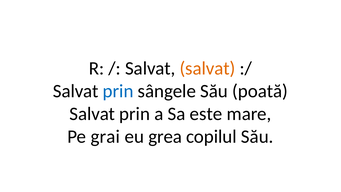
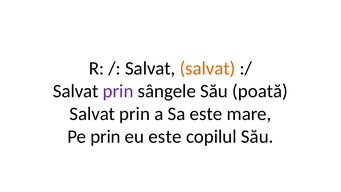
prin at (118, 91) colour: blue -> purple
Pe grai: grai -> prin
eu grea: grea -> este
